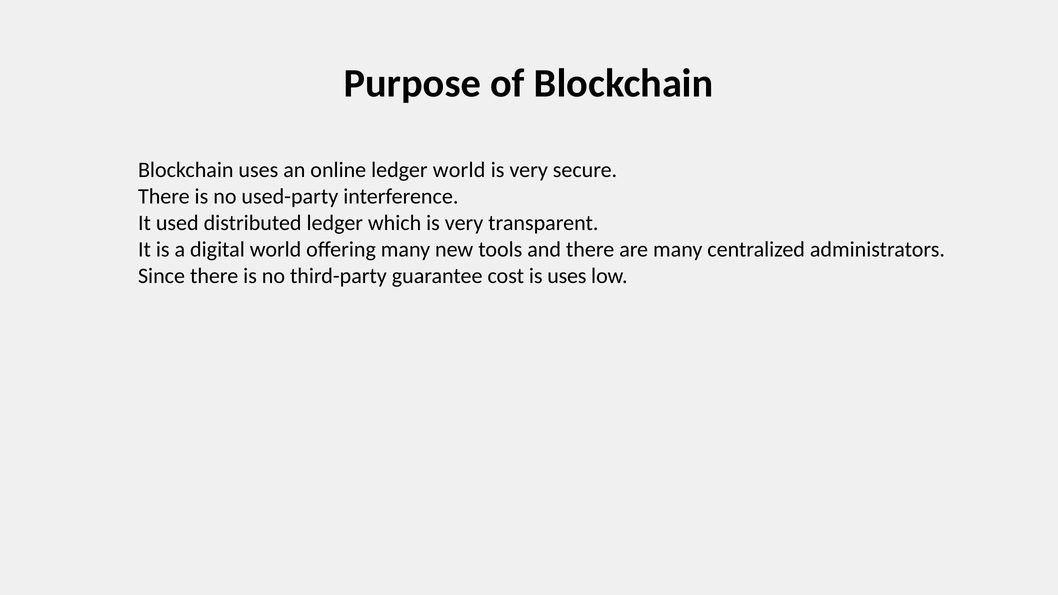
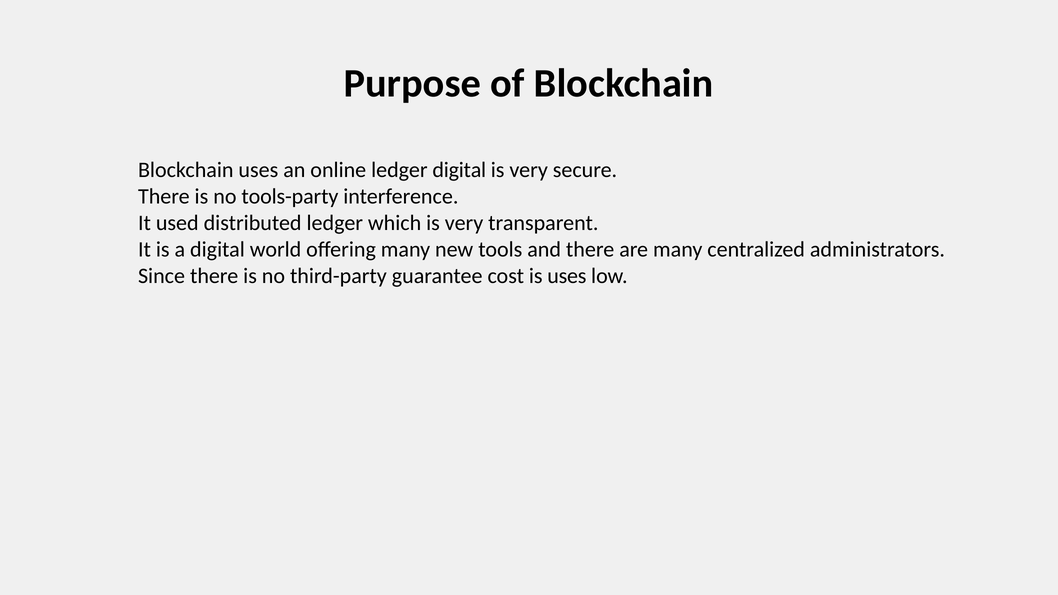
ledger world: world -> digital
used-party: used-party -> tools-party
